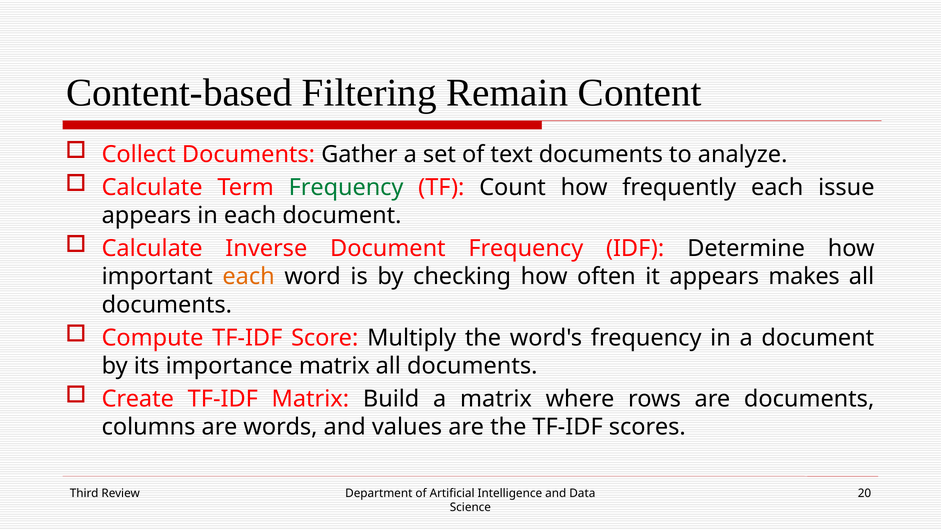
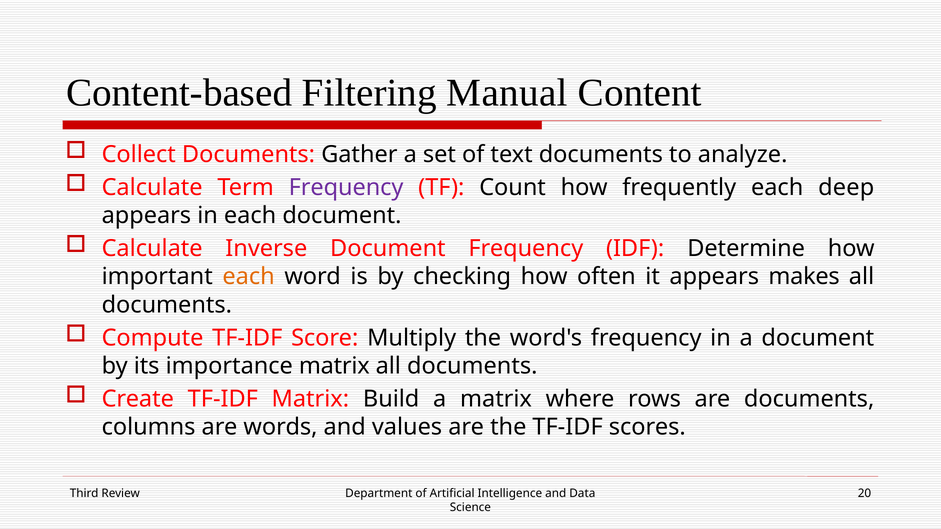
Remain: Remain -> Manual
Frequency at (346, 187) colour: green -> purple
issue: issue -> deep
